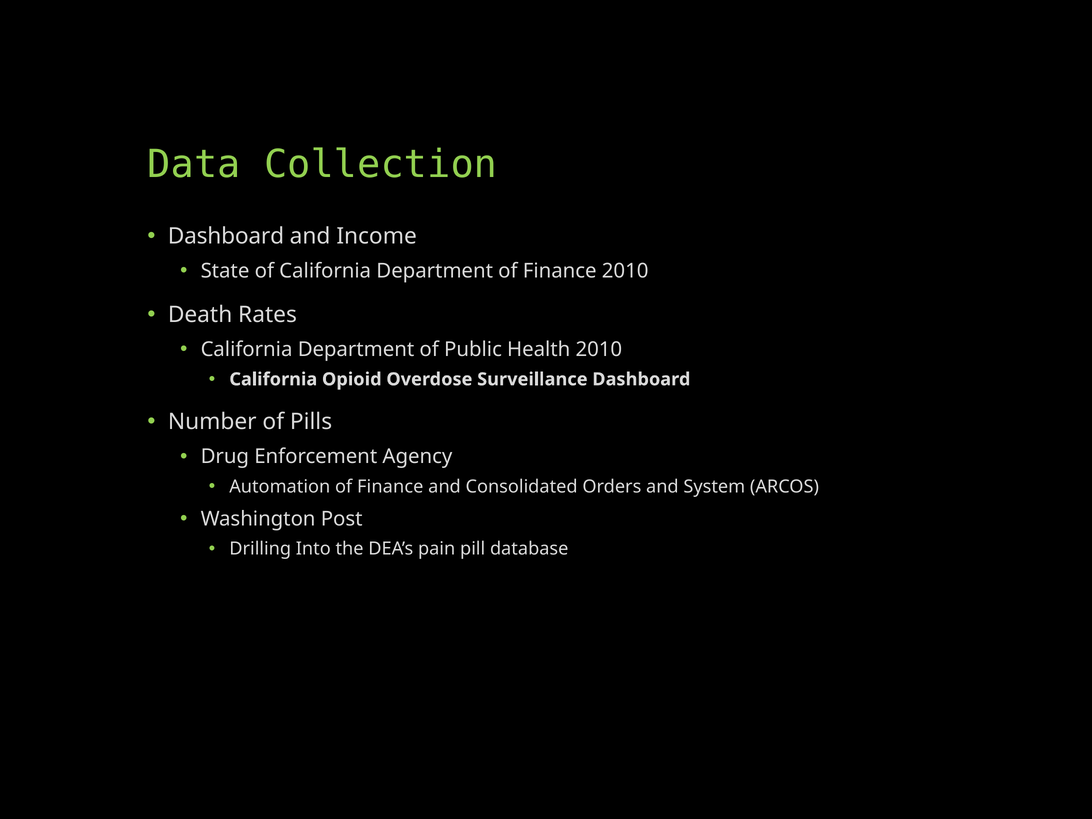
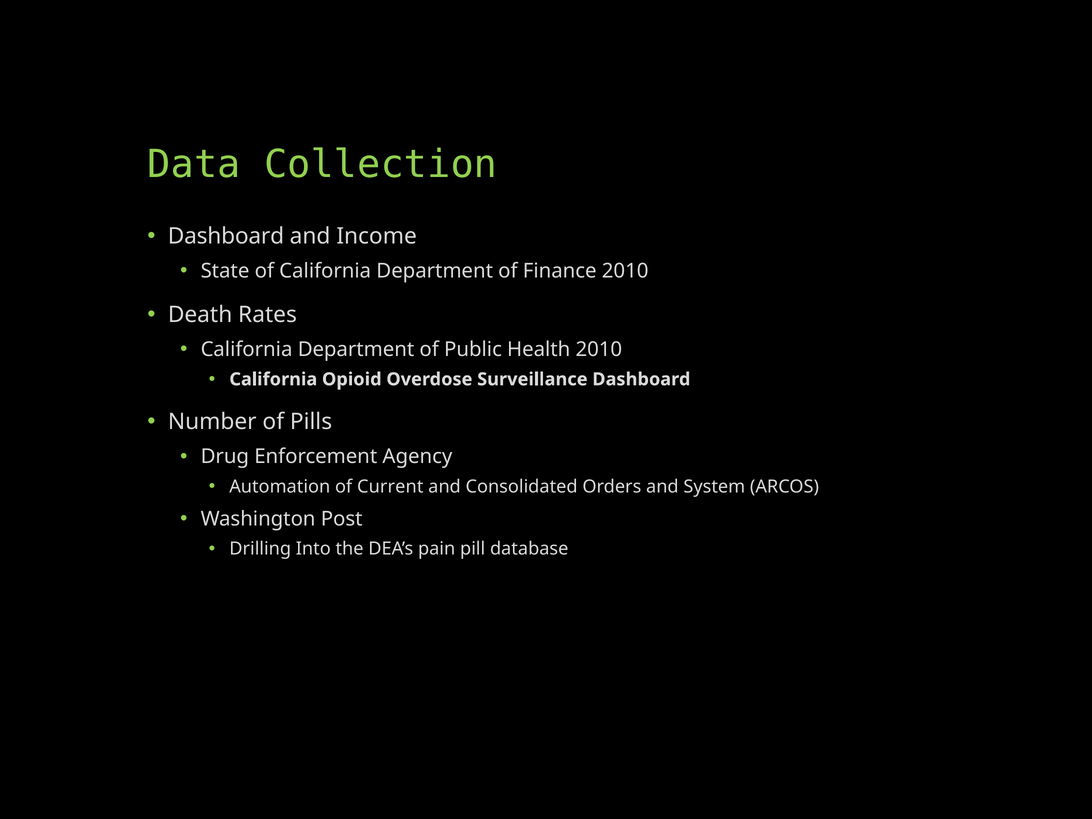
Automation of Finance: Finance -> Current
